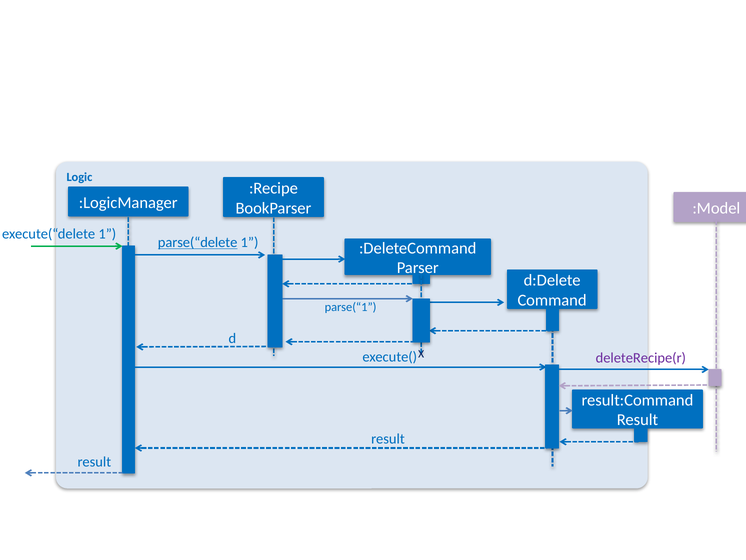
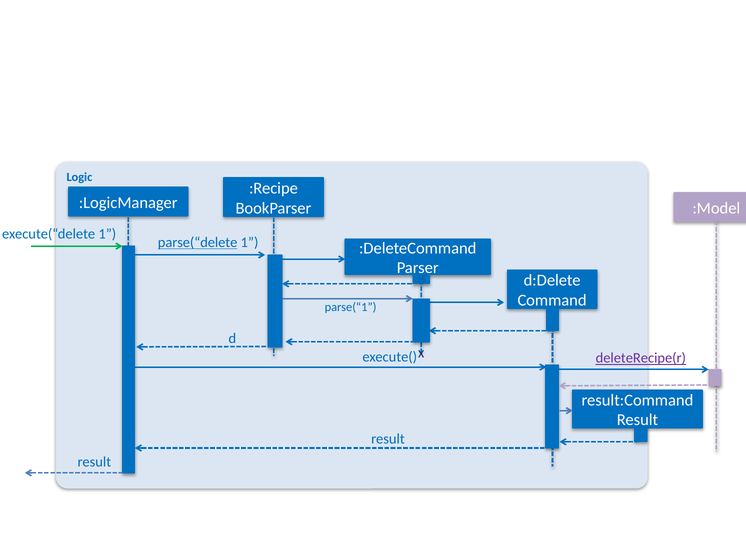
deleteRecipe(r underline: none -> present
